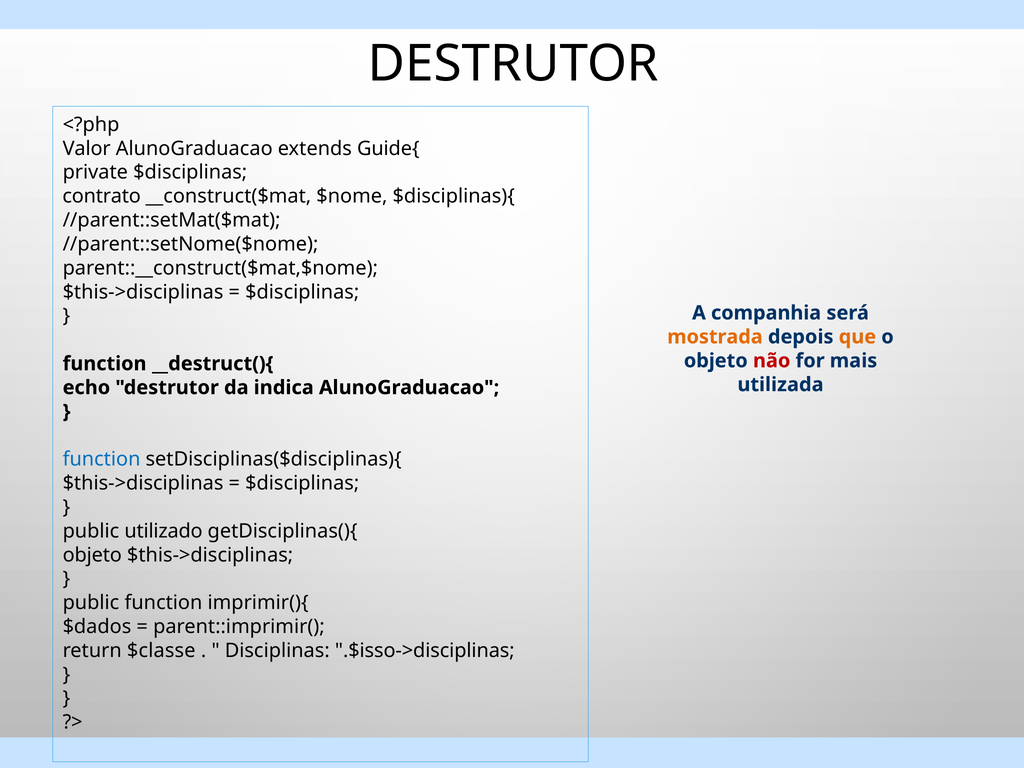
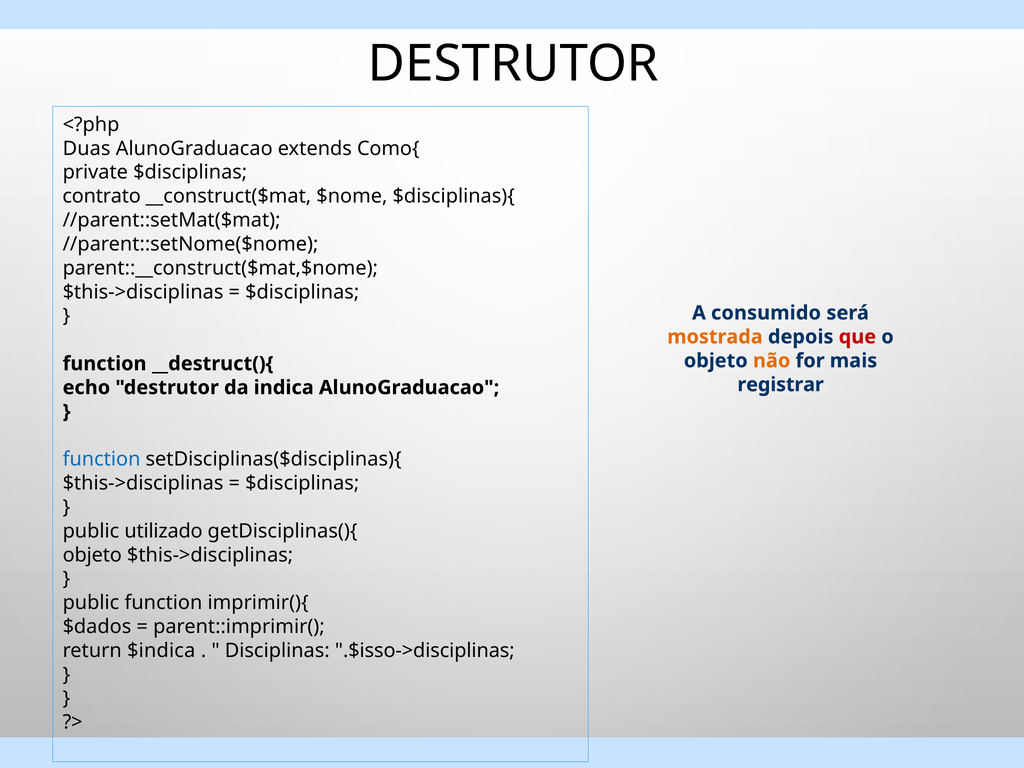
Valor: Valor -> Duas
Guide{: Guide{ -> Como{
companhia: companhia -> consumido
que colour: orange -> red
não colour: red -> orange
utilizada: utilizada -> registrar
$classe: $classe -> $indica
